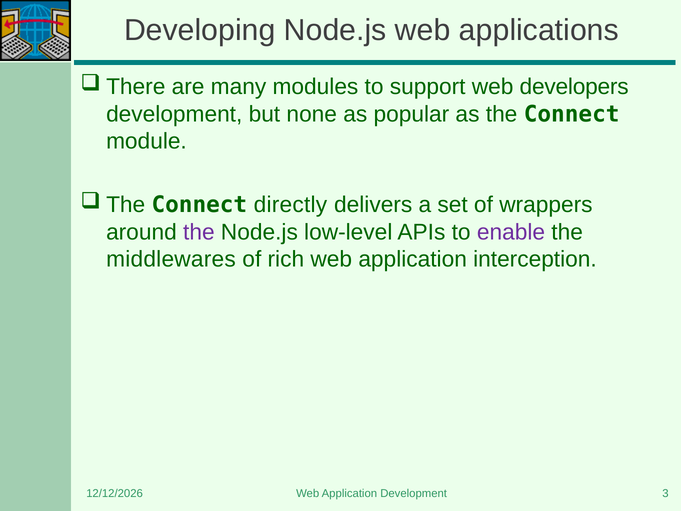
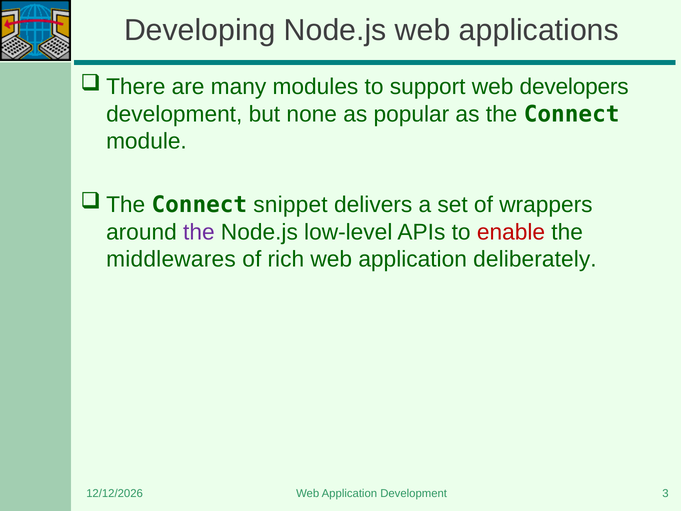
directly: directly -> snippet
enable colour: purple -> red
interception: interception -> deliberately
